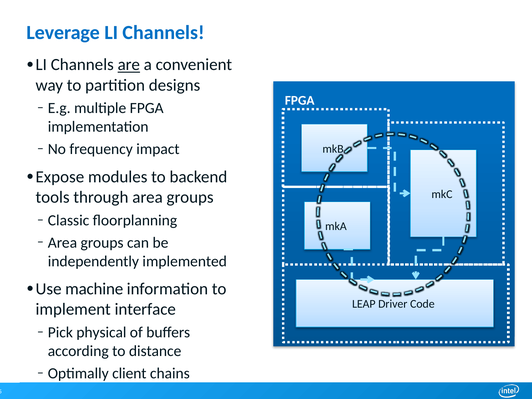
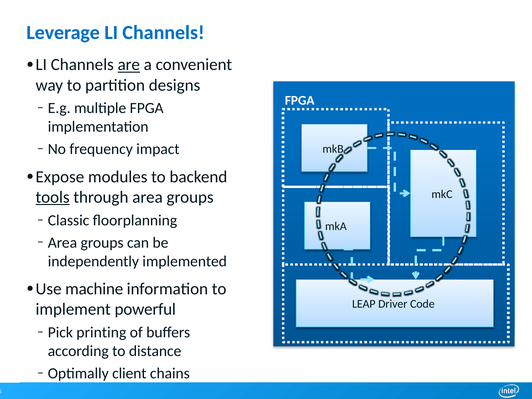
tools underline: none -> present
interface: interface -> powerful
physical: physical -> printing
